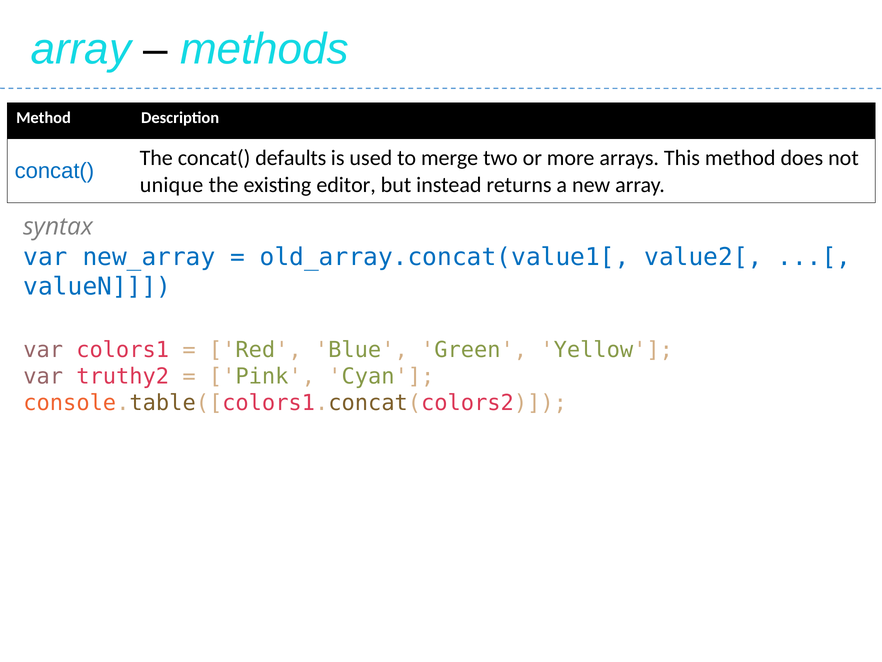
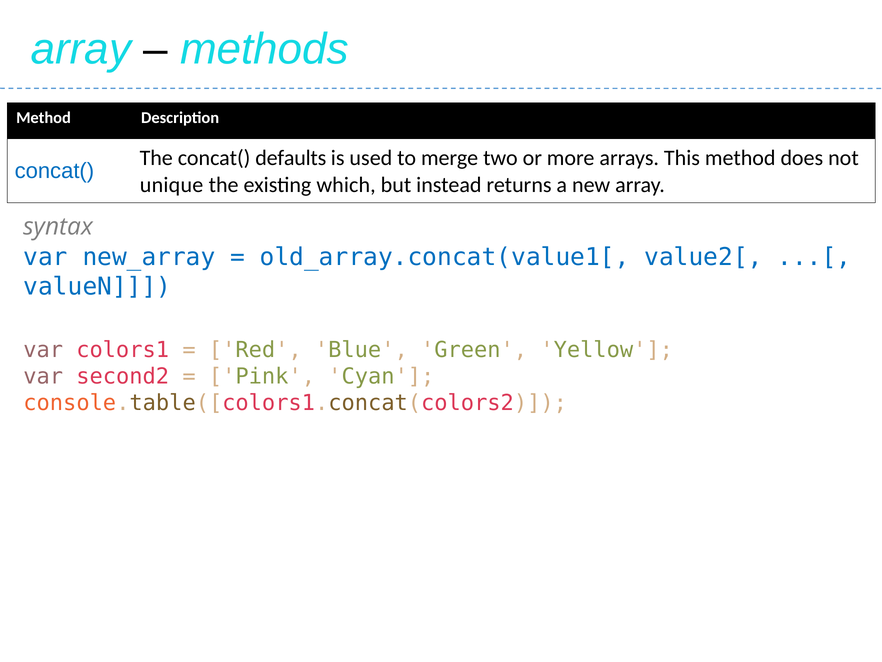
editor: editor -> which
truthy2: truthy2 -> second2
